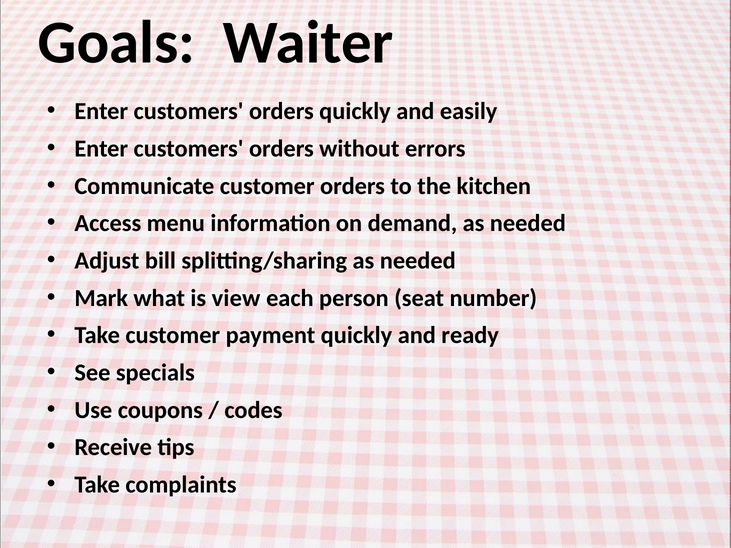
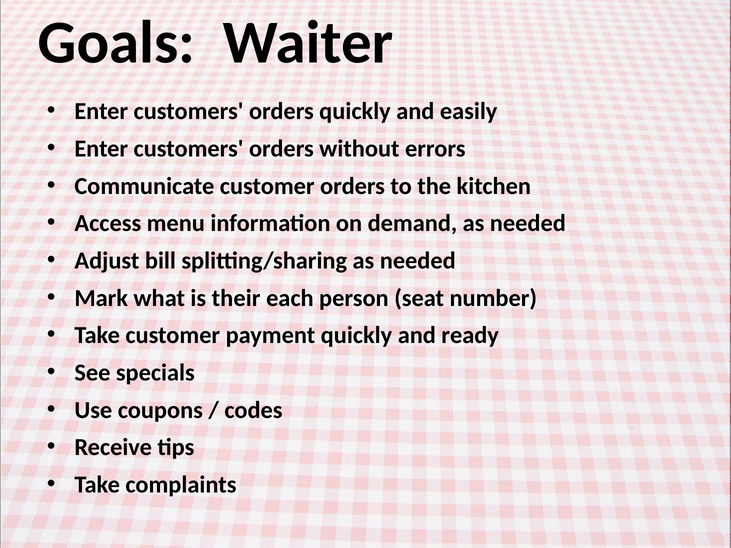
view: view -> their
